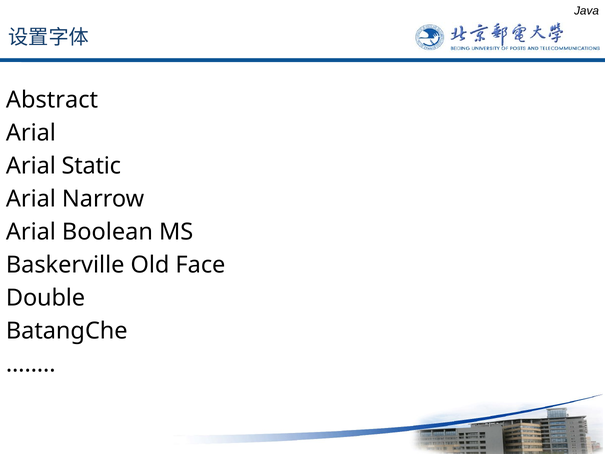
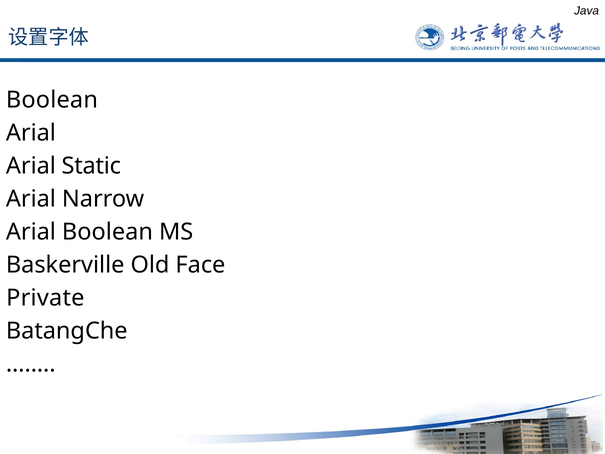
Abstract at (52, 100): Abstract -> Boolean
Double: Double -> Private
